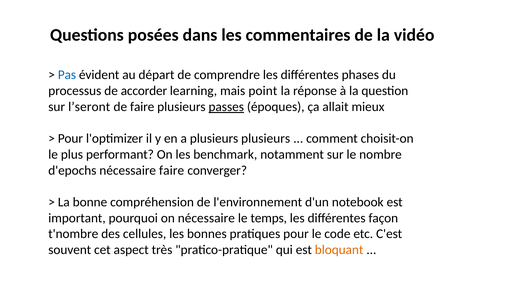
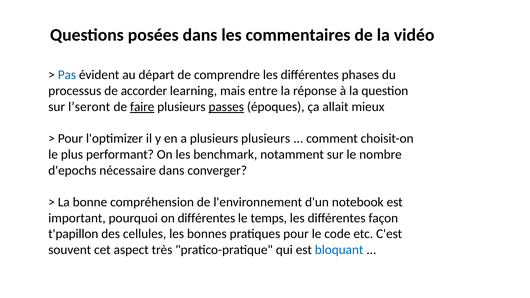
point: point -> entre
faire at (142, 107) underline: none -> present
nécessaire faire: faire -> dans
on nécessaire: nécessaire -> différentes
t'nombre: t'nombre -> t'papillon
bloquant colour: orange -> blue
